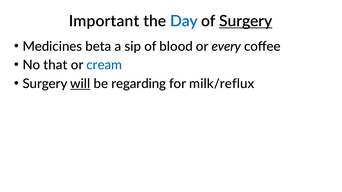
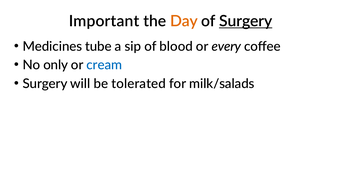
Day colour: blue -> orange
beta: beta -> tube
that: that -> only
will underline: present -> none
regarding: regarding -> tolerated
milk/reflux: milk/reflux -> milk/salads
